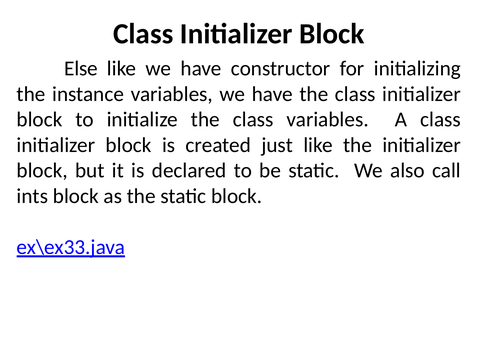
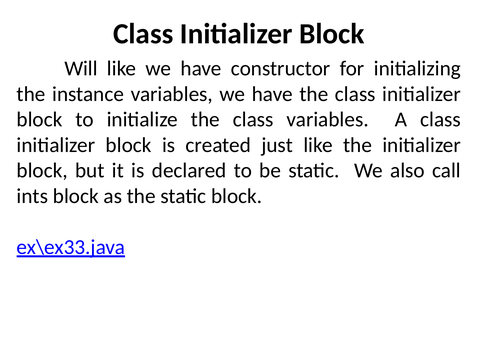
Else: Else -> Will
